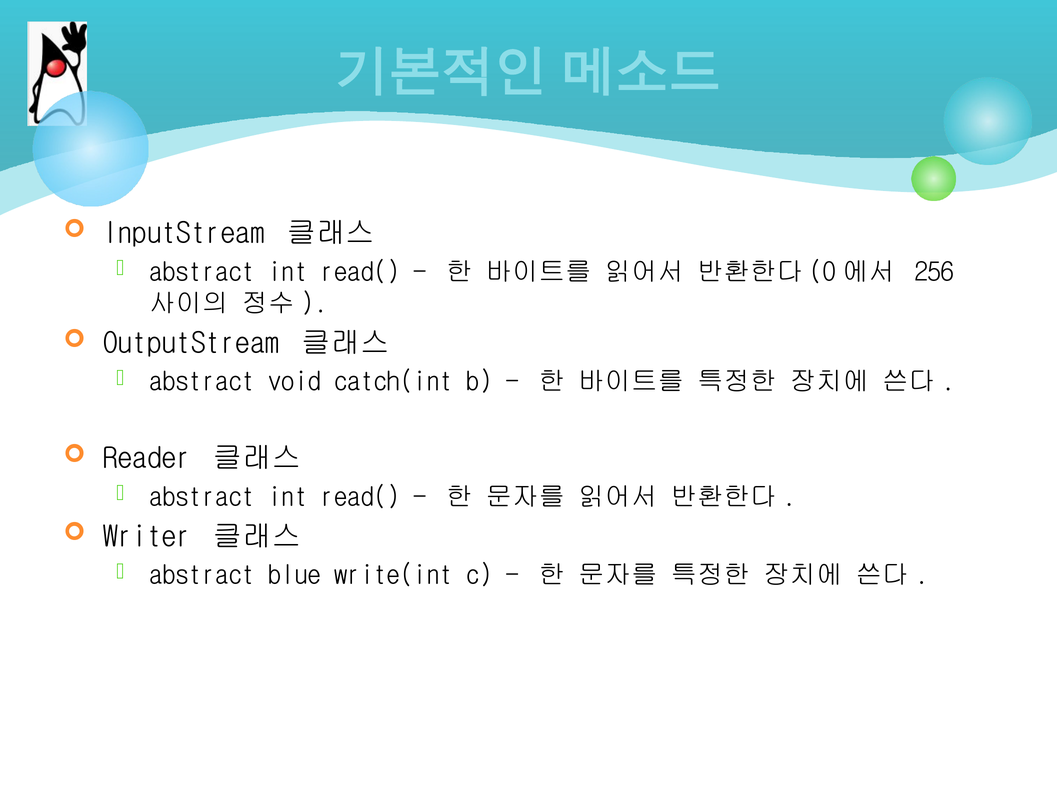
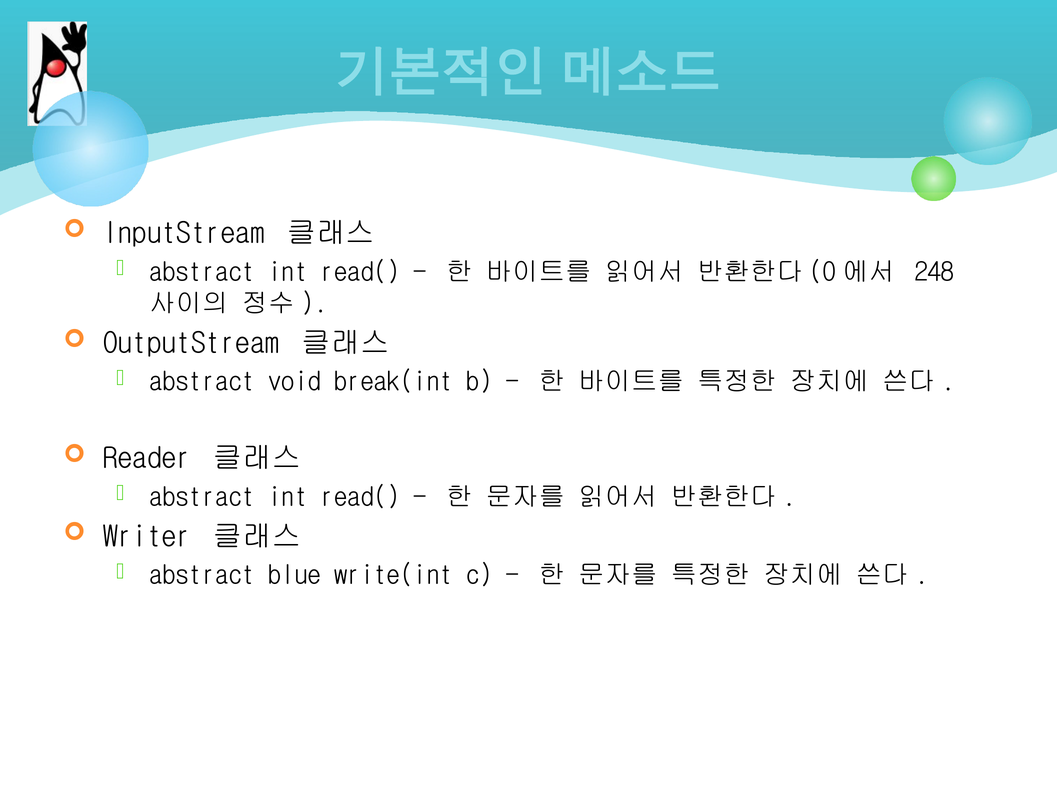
256: 256 -> 248
catch(int: catch(int -> break(int
